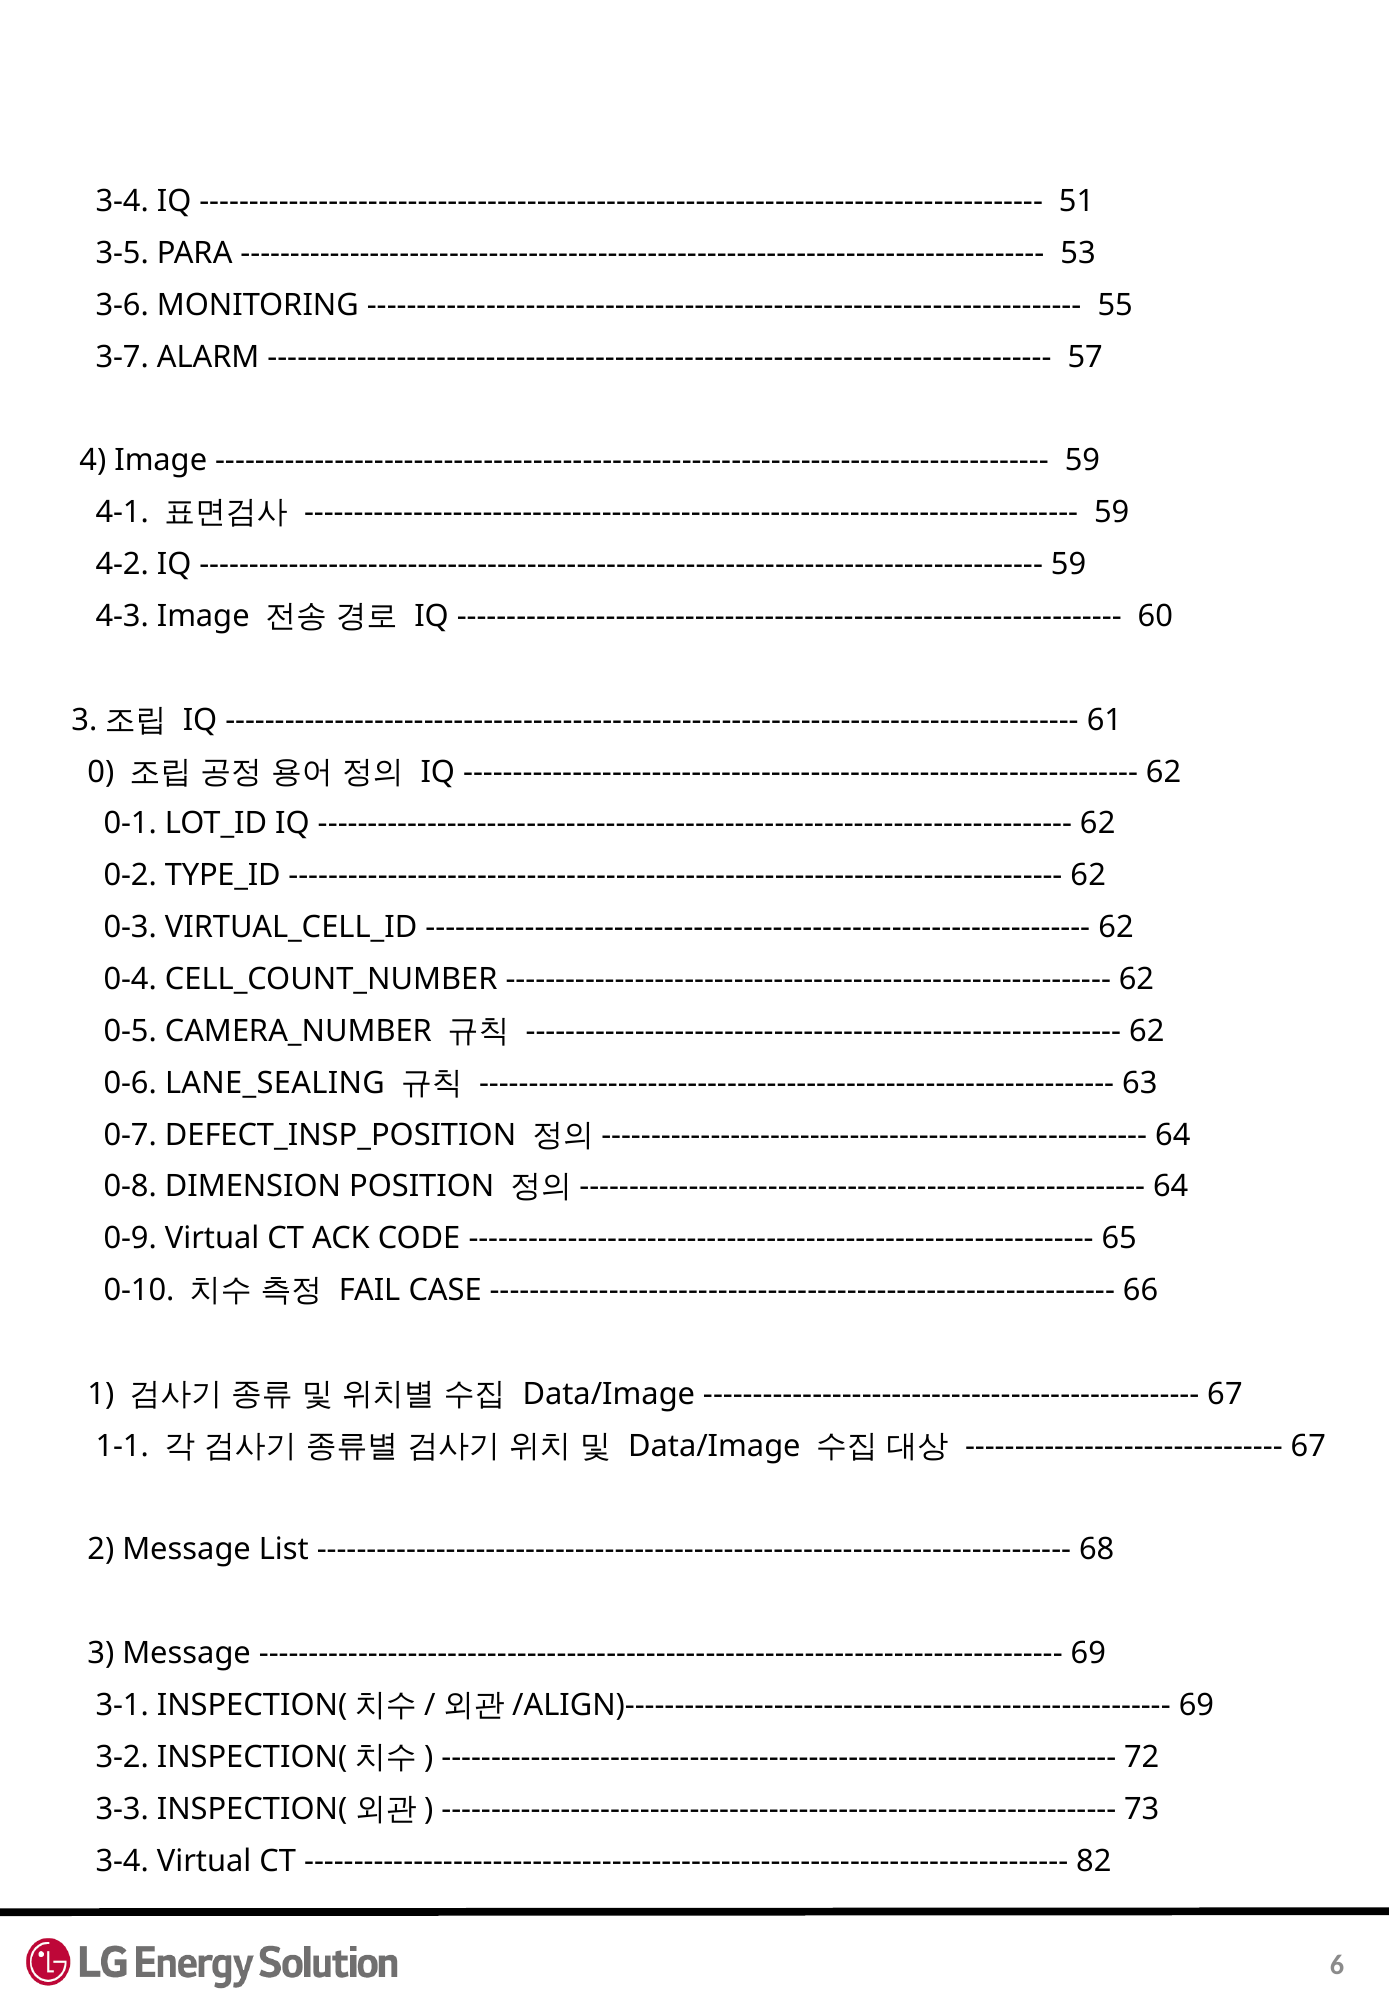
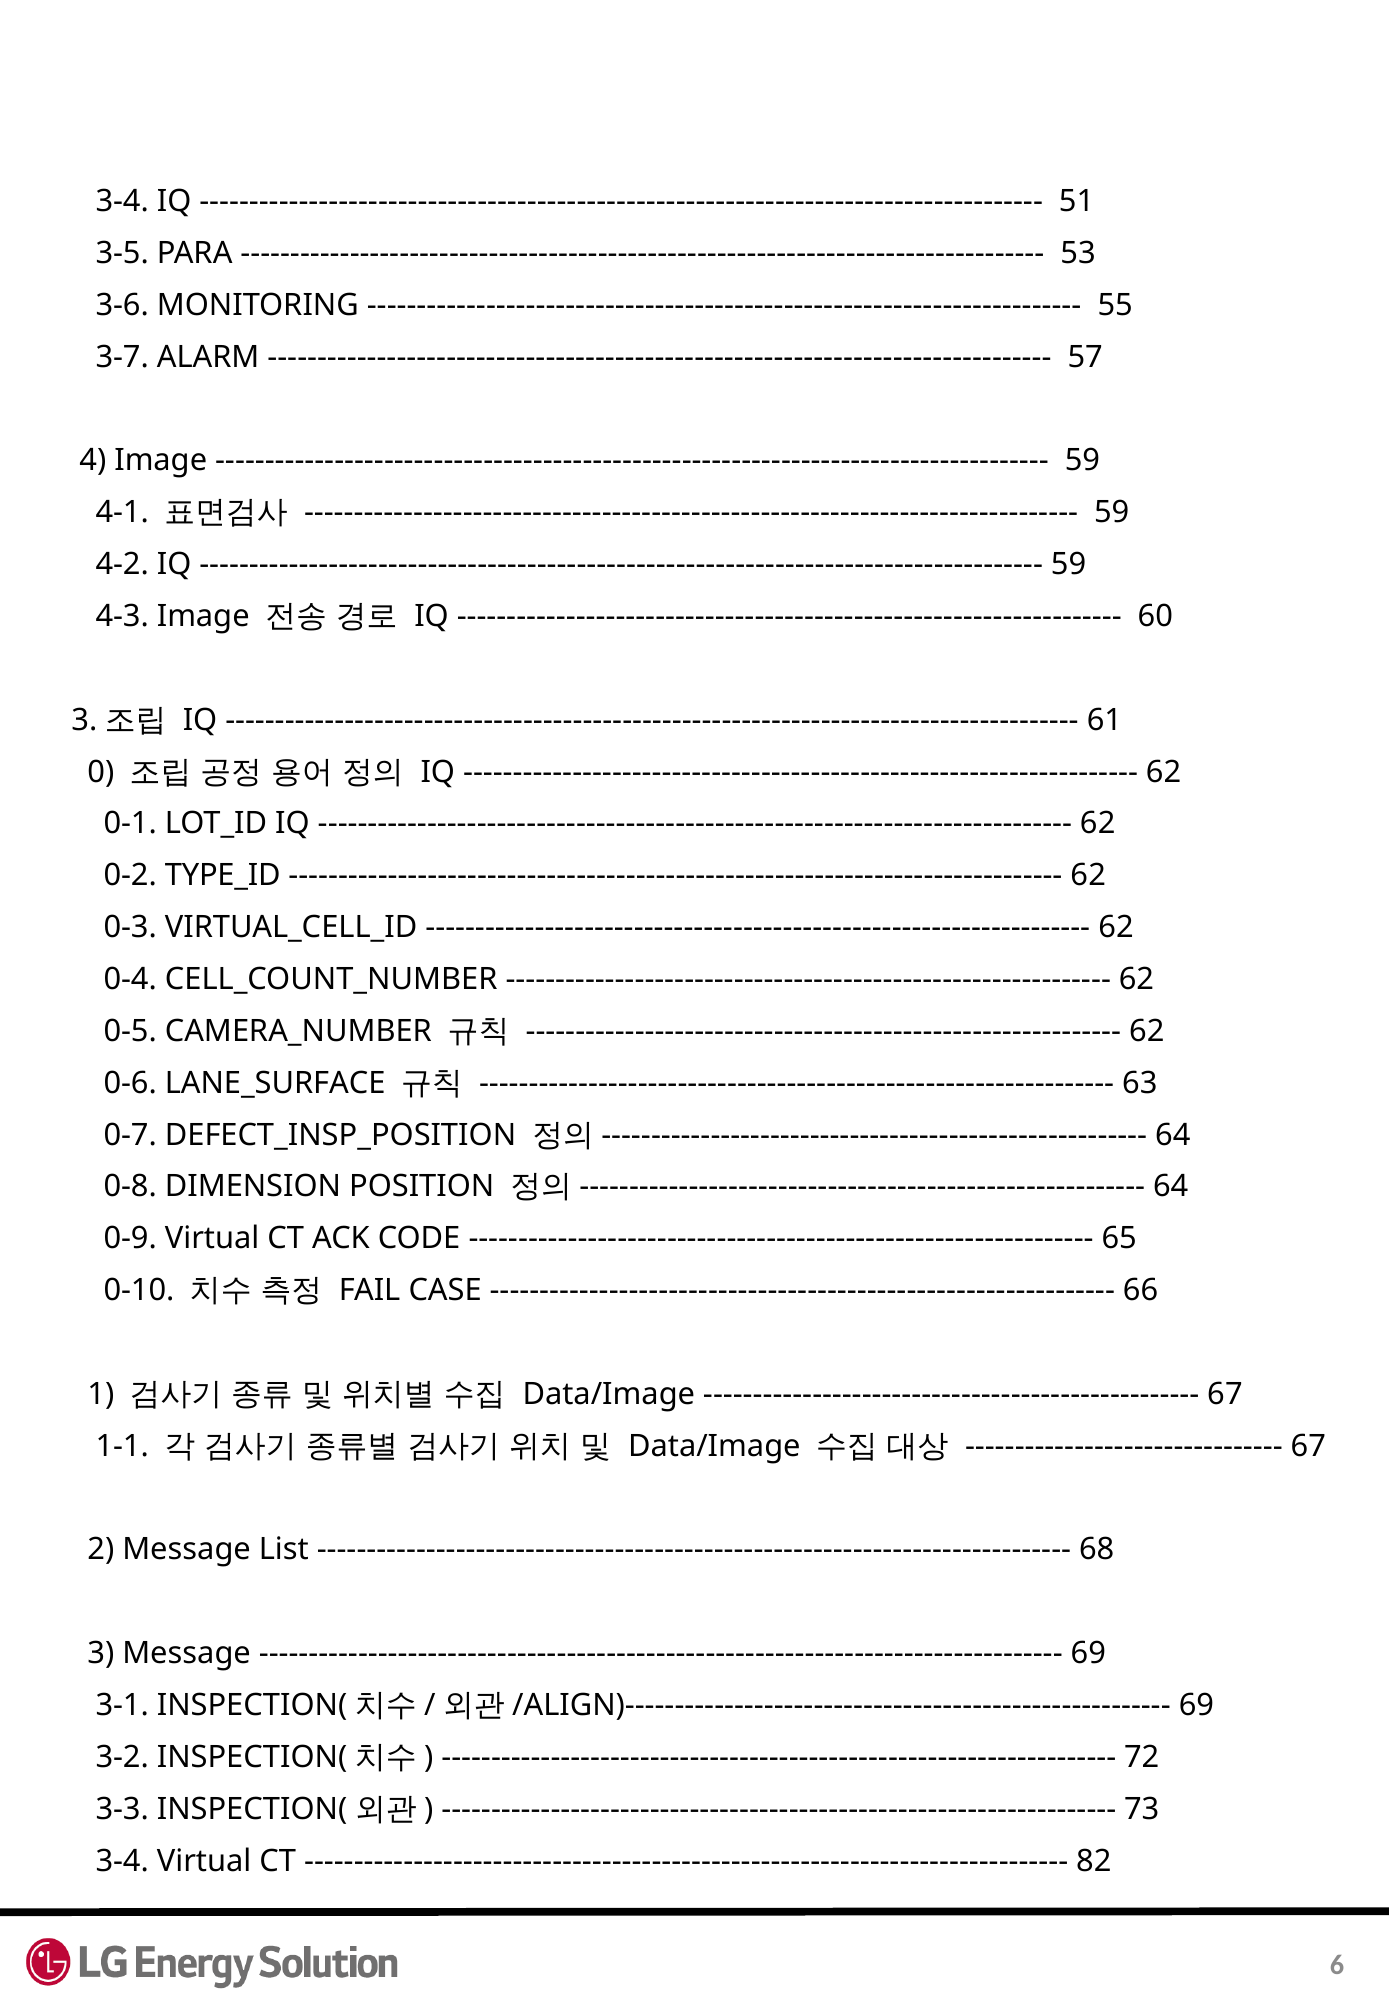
LANE_SEALING: LANE_SEALING -> LANE_SURFACE
